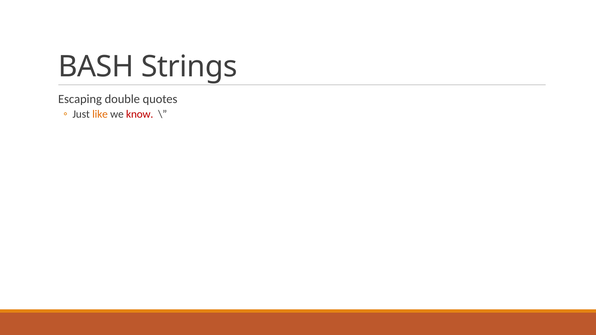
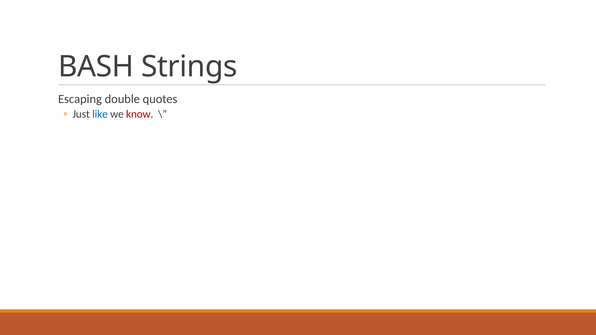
like colour: orange -> blue
